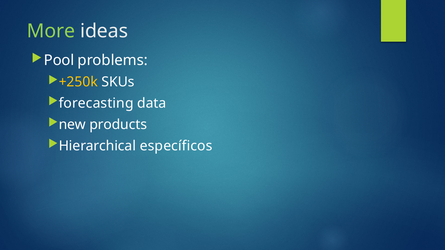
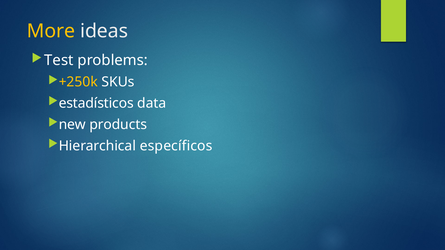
More colour: light green -> yellow
Pool: Pool -> Test
forecasting: forecasting -> estadísticos
